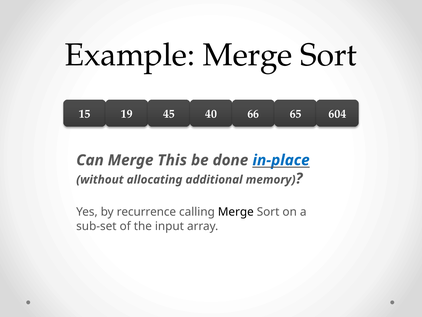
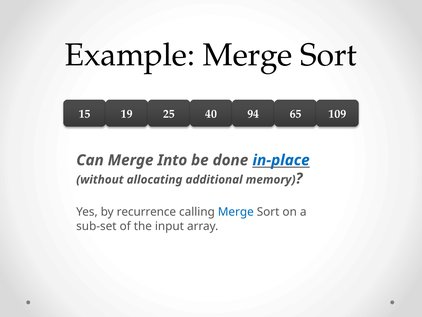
45: 45 -> 25
66: 66 -> 94
604: 604 -> 109
This: This -> Into
Merge at (236, 212) colour: black -> blue
